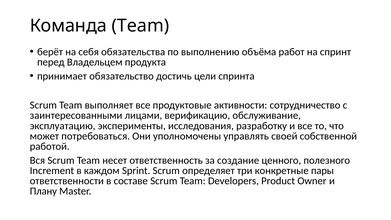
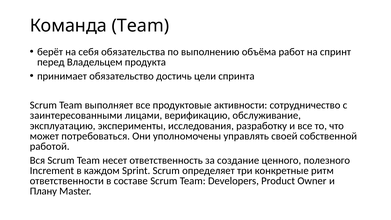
пары: пары -> ритм
